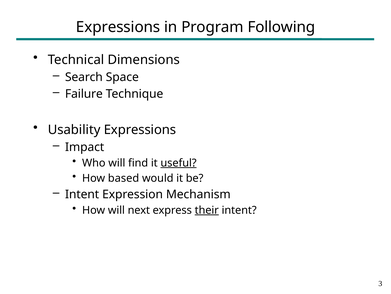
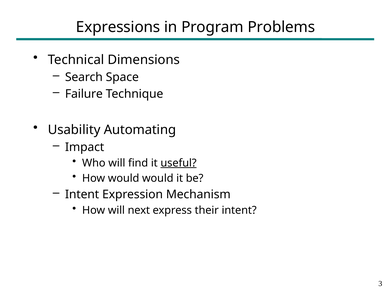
Following: Following -> Problems
Usability Expressions: Expressions -> Automating
How based: based -> would
their underline: present -> none
